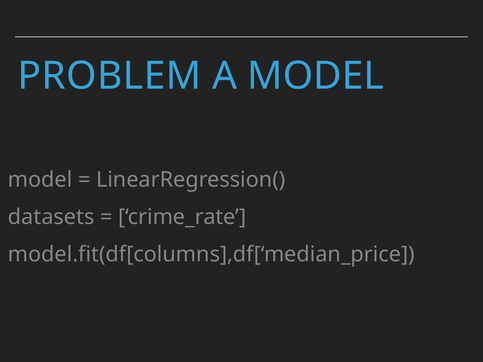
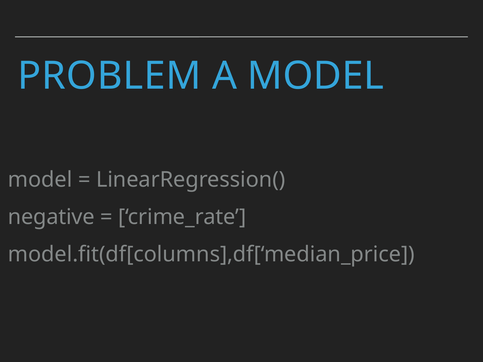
datasets: datasets -> negative
